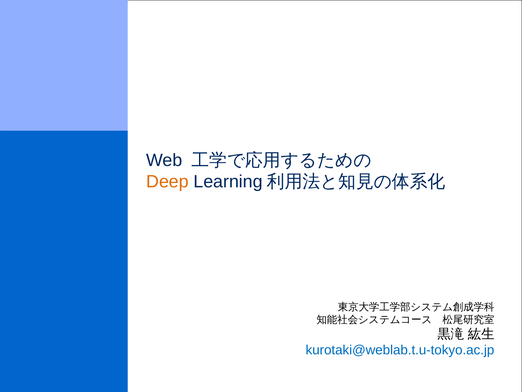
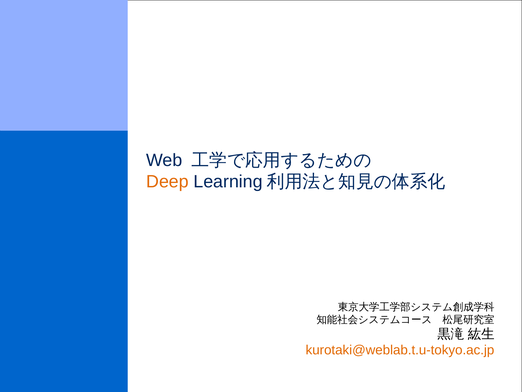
kurotaki@weblab.t.u-tokyo.ac.jp colour: blue -> orange
